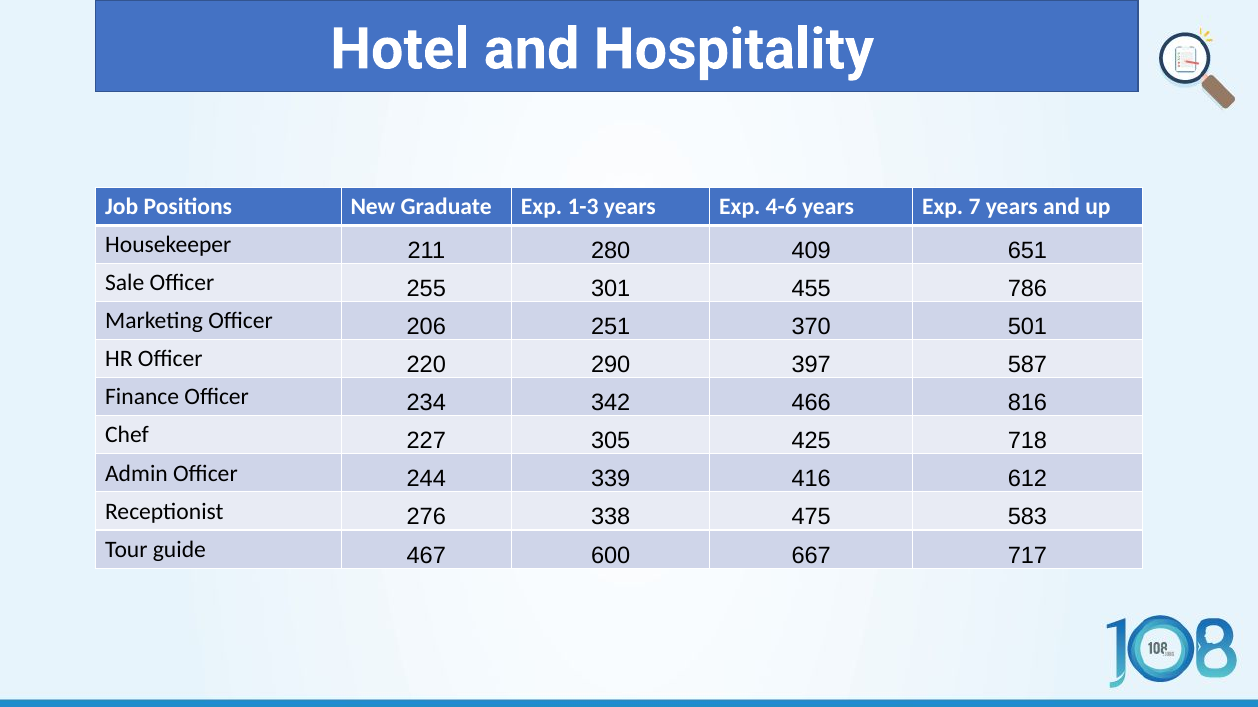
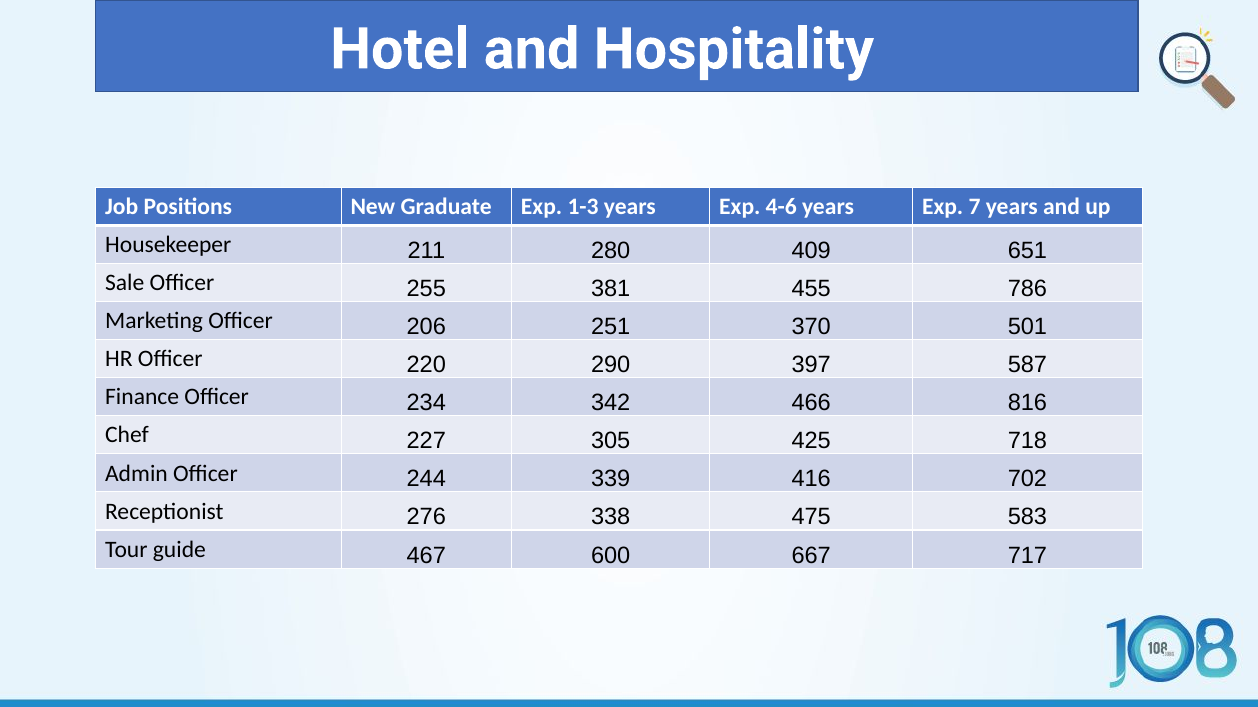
301: 301 -> 381
612: 612 -> 702
